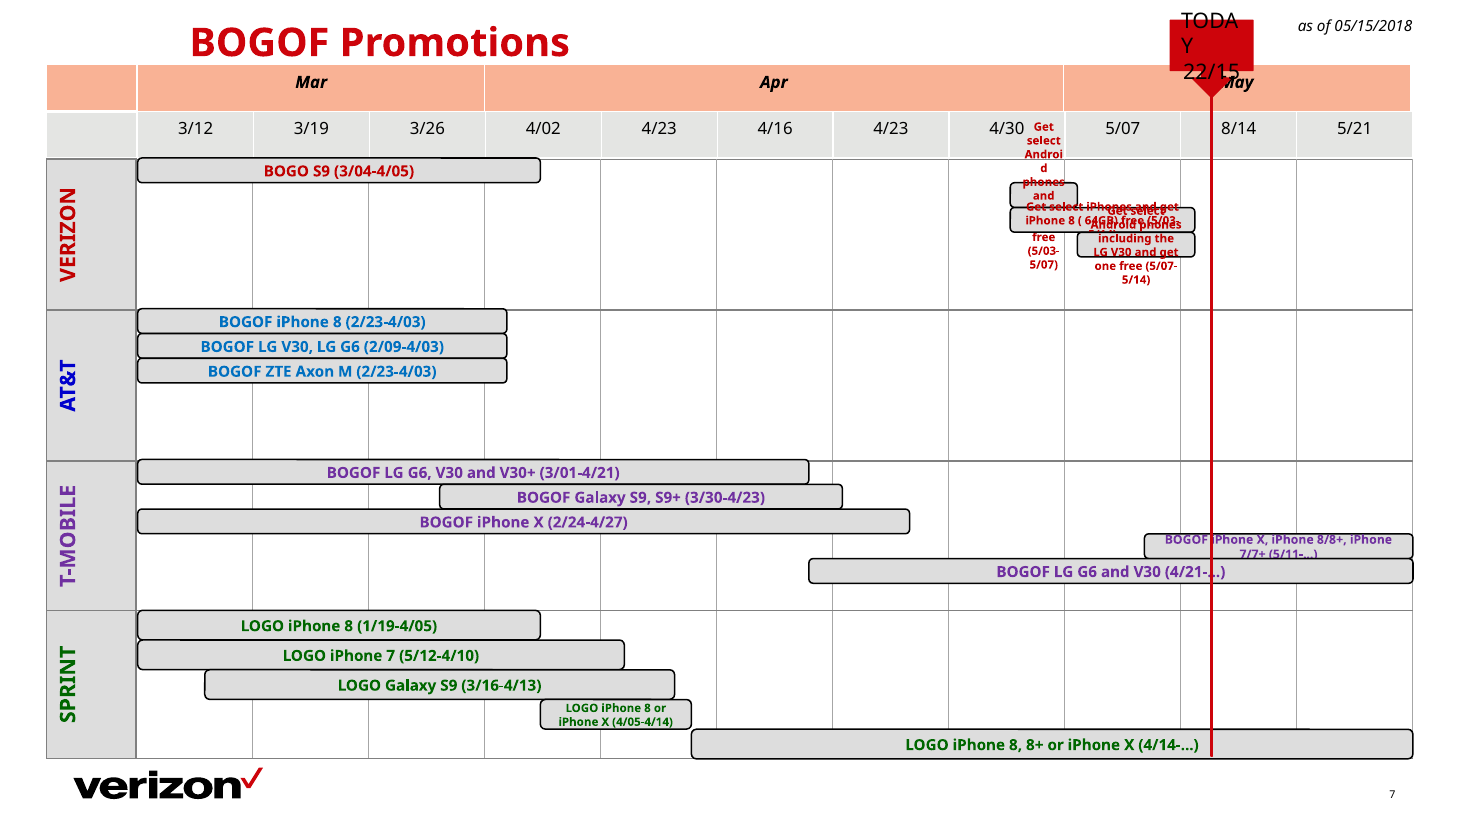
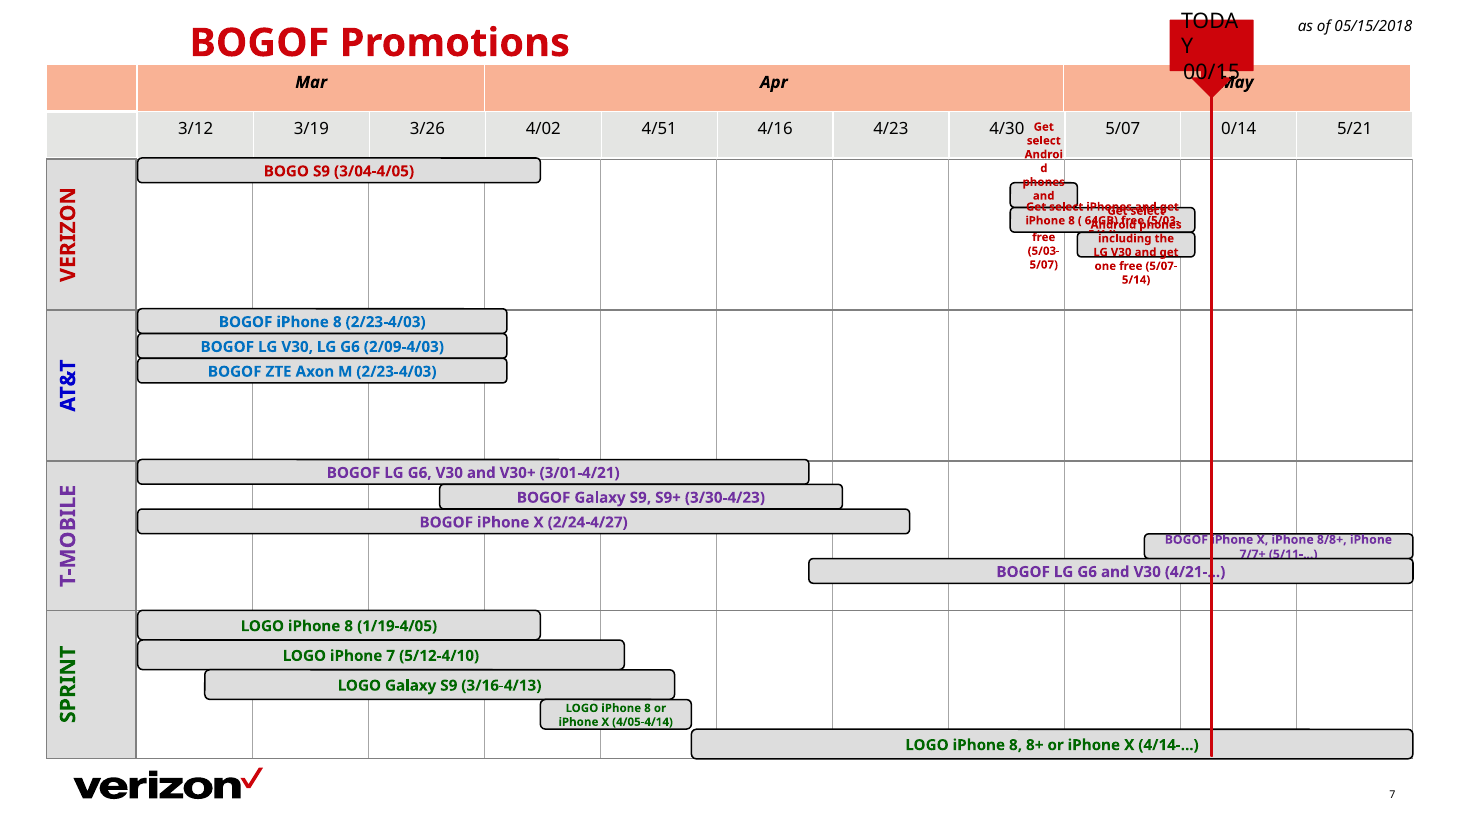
22/15: 22/15 -> 00/15
4/02 4/23: 4/23 -> 4/51
8/14: 8/14 -> 0/14
